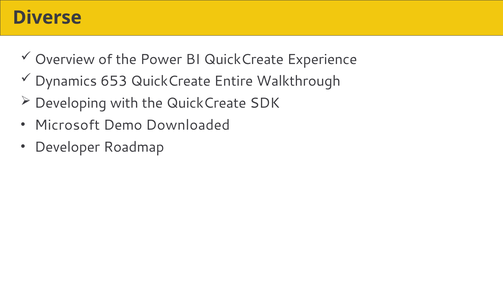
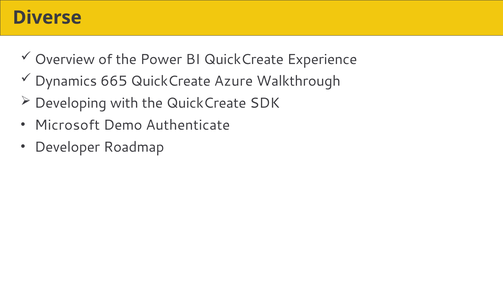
653: 653 -> 665
Entire: Entire -> Azure
Downloaded: Downloaded -> Authenticate
